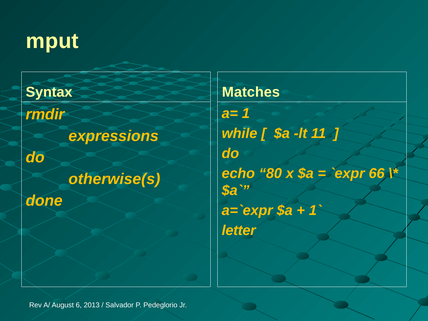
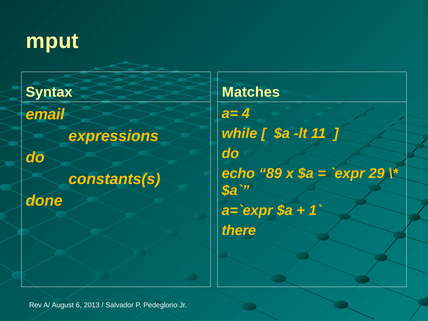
1: 1 -> 4
rmdir: rmdir -> email
80: 80 -> 89
66: 66 -> 29
otherwise(s: otherwise(s -> constants(s
letter: letter -> there
